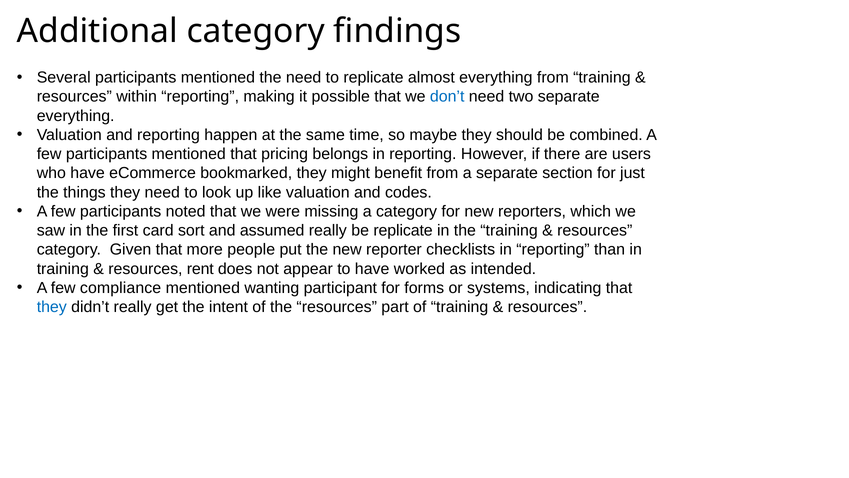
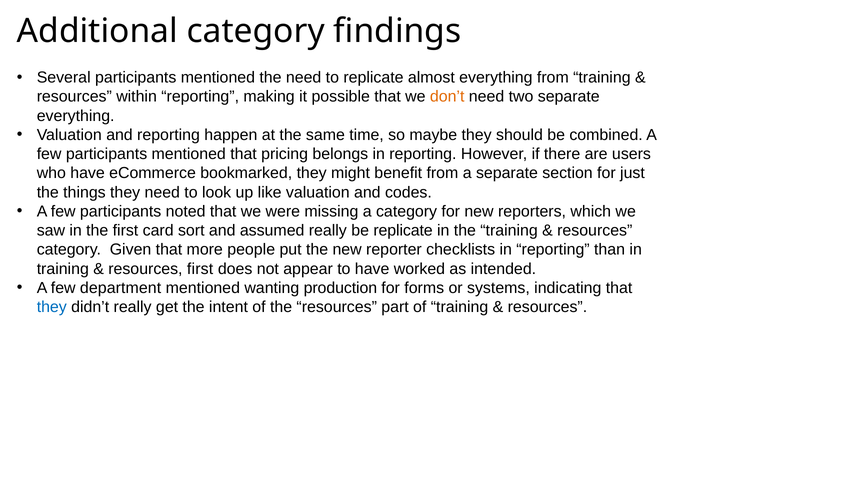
don’t colour: blue -> orange
resources rent: rent -> first
compliance: compliance -> department
participant: participant -> production
